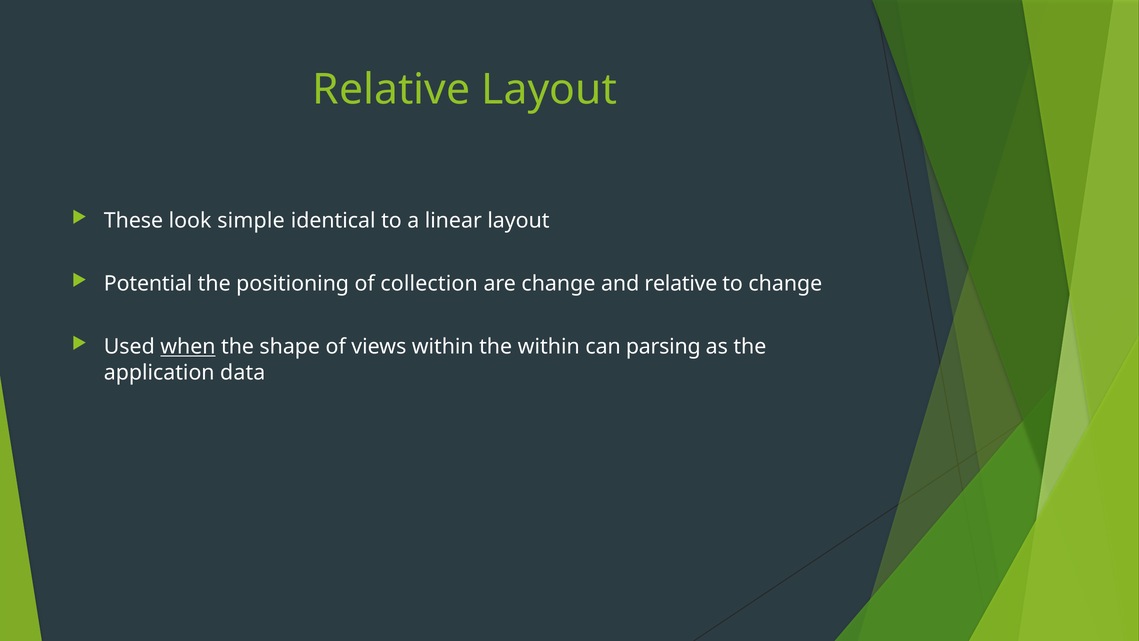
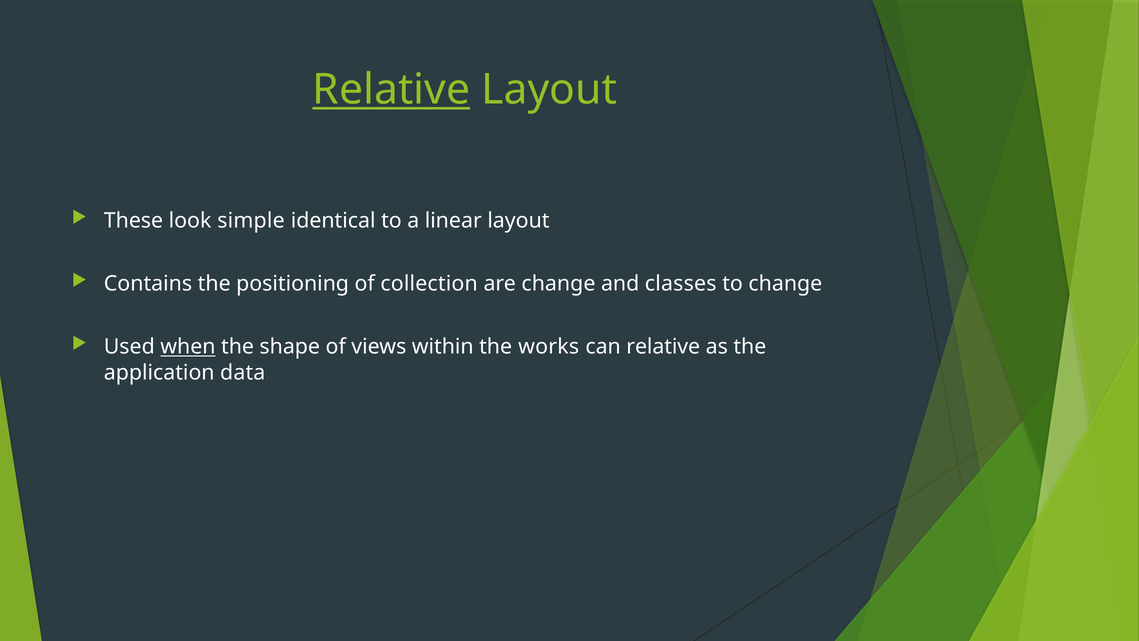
Relative at (391, 90) underline: none -> present
Potential: Potential -> Contains
and relative: relative -> classes
the within: within -> works
can parsing: parsing -> relative
